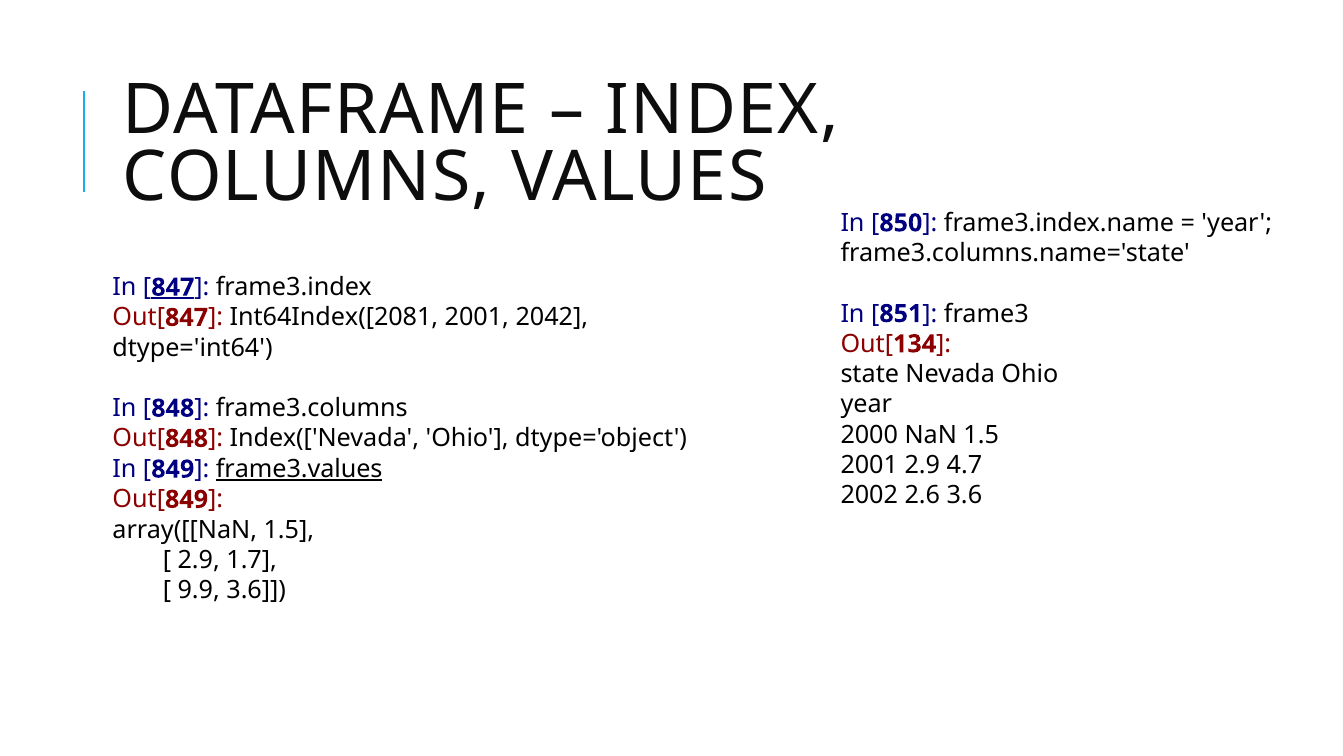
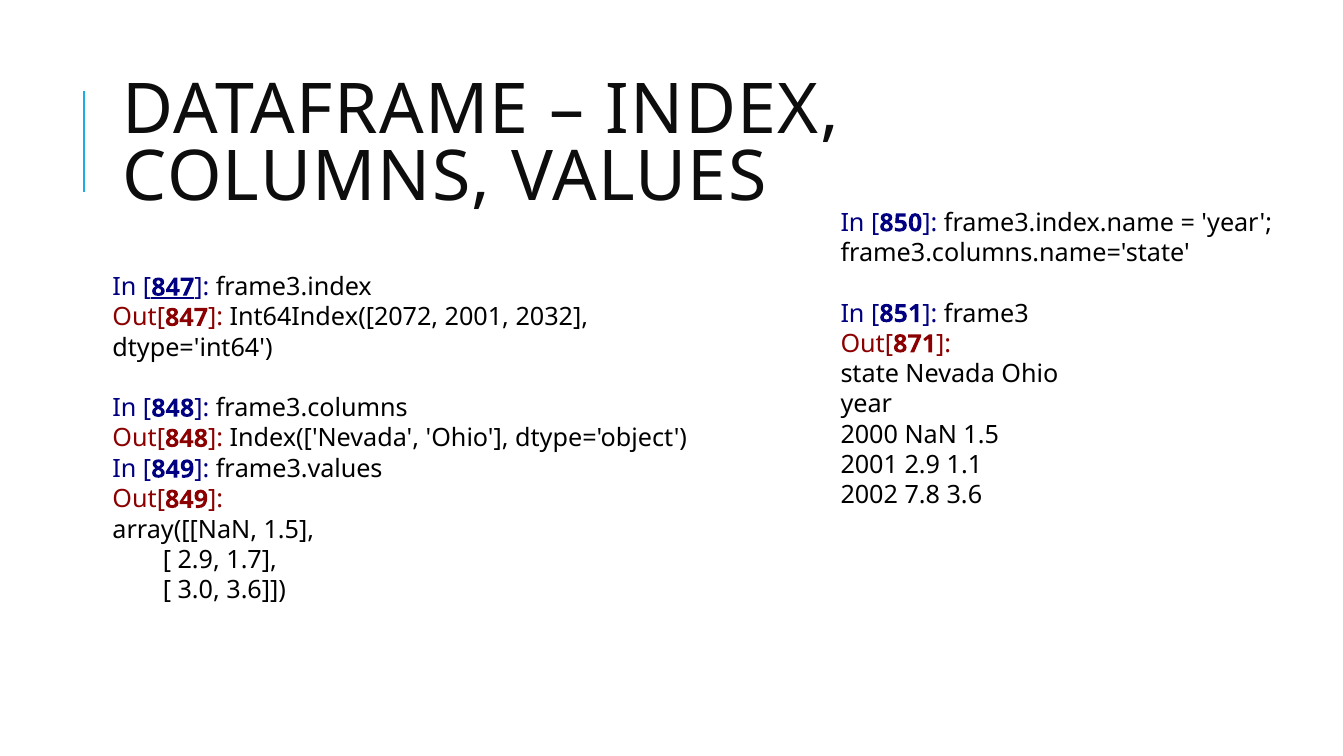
Int64Index([2081: Int64Index([2081 -> Int64Index([2072
2042: 2042 -> 2032
134: 134 -> 871
4.7: 4.7 -> 1.1
frame3.values underline: present -> none
2.6: 2.6 -> 7.8
9.9: 9.9 -> 3.0
